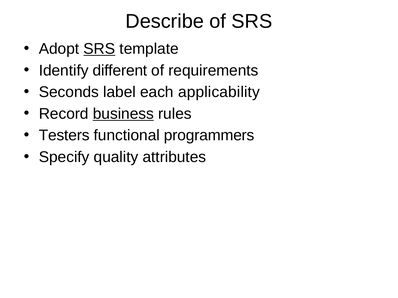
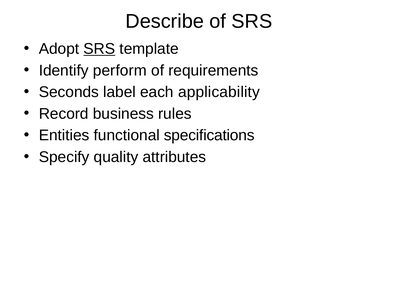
different: different -> perform
business underline: present -> none
Testers: Testers -> Entities
programmers: programmers -> specifications
